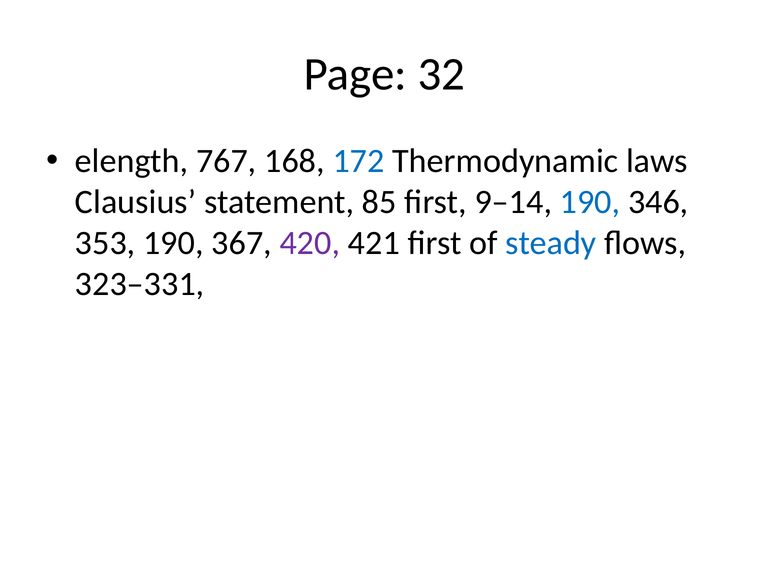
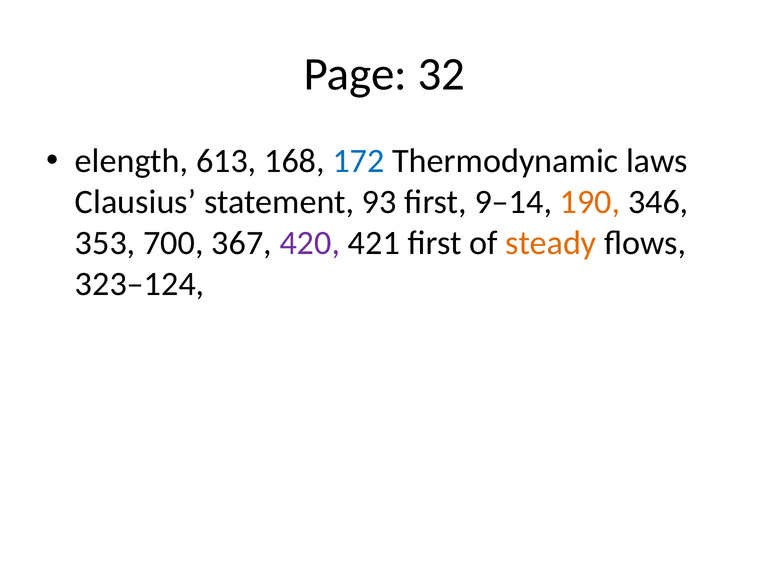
767: 767 -> 613
85: 85 -> 93
190 at (590, 202) colour: blue -> orange
353 190: 190 -> 700
steady colour: blue -> orange
323–331: 323–331 -> 323–124
